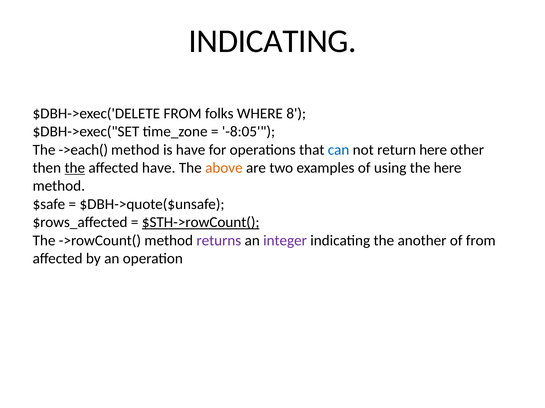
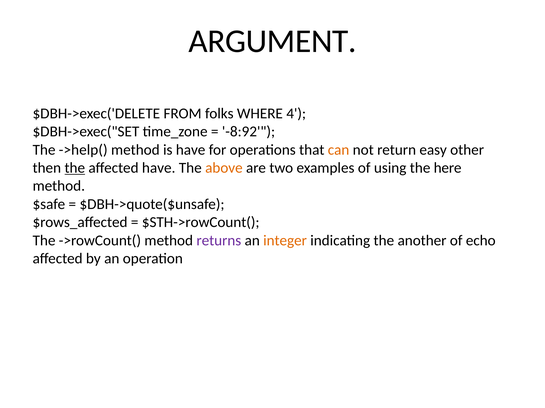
INDICATING at (273, 41): INDICATING -> ARGUMENT
8: 8 -> 4
-8:05: -8:05 -> -8:92
->each(: ->each( -> ->help(
can colour: blue -> orange
return here: here -> easy
$STH->rowCount( underline: present -> none
integer colour: purple -> orange
of from: from -> echo
